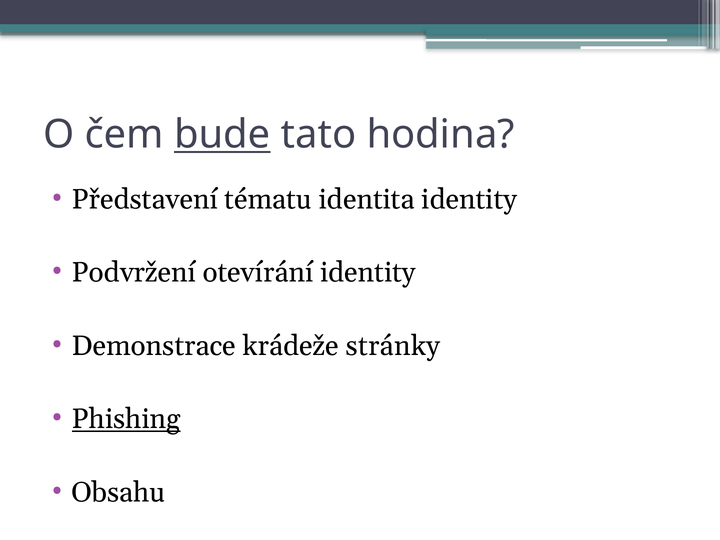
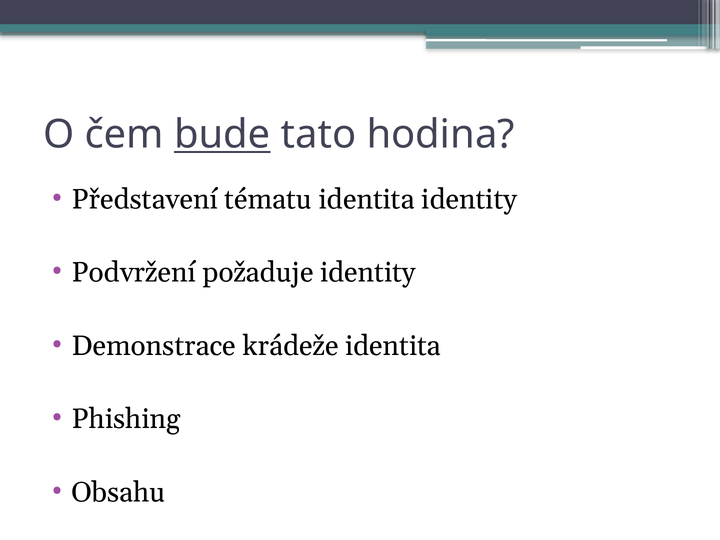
otevírání: otevírání -> požaduje
krádeže stránky: stránky -> identita
Phishing underline: present -> none
